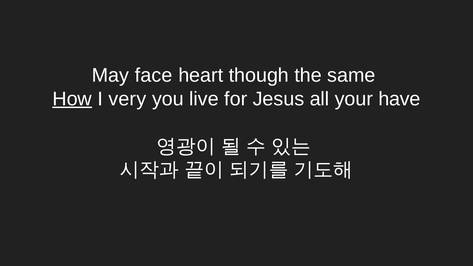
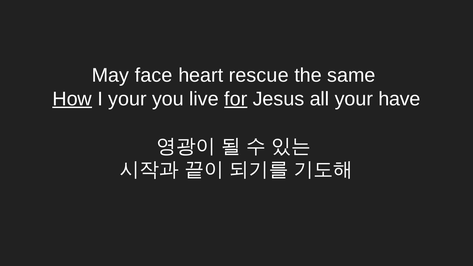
though: though -> rescue
I very: very -> your
for underline: none -> present
